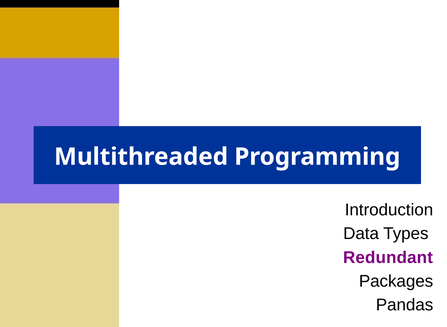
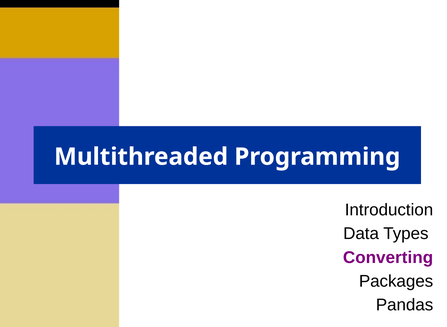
Redundant: Redundant -> Converting
